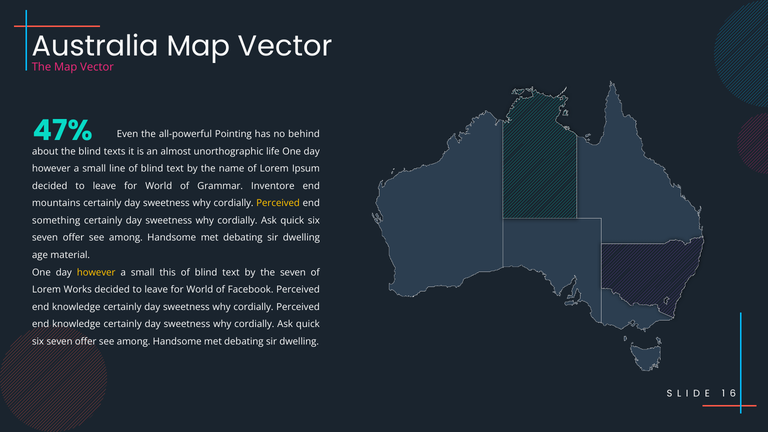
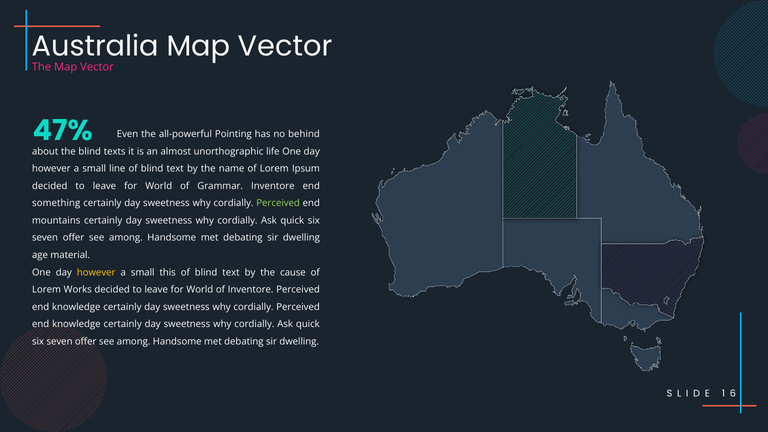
mountains: mountains -> something
Perceived at (278, 203) colour: yellow -> light green
something: something -> mountains
the seven: seven -> cause
of Facebook: Facebook -> Inventore
